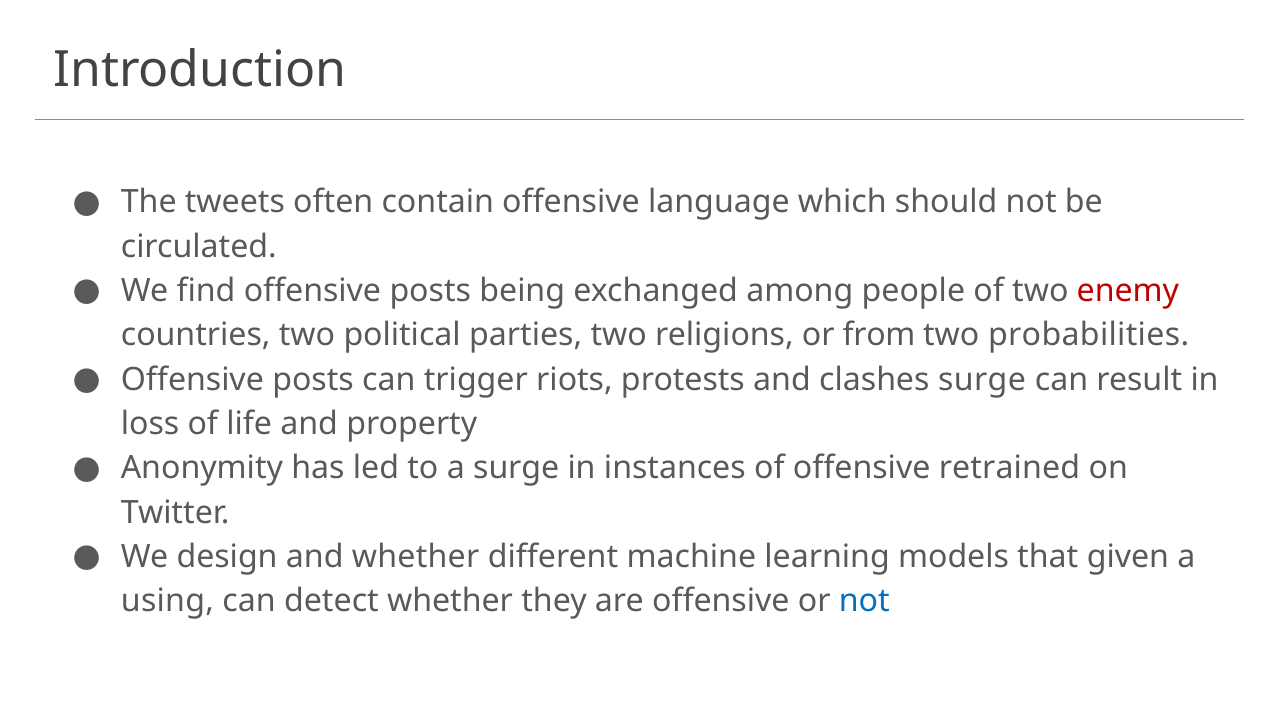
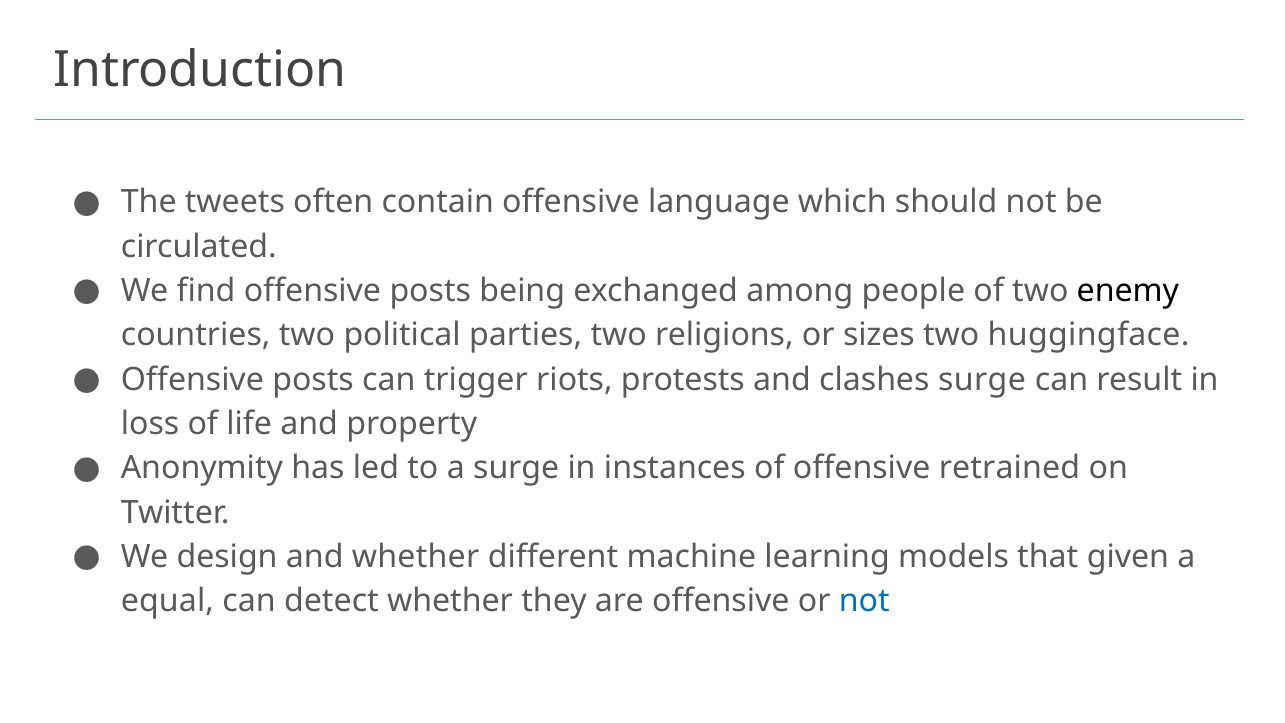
enemy colour: red -> black
from: from -> sizes
probabilities: probabilities -> huggingface
using: using -> equal
